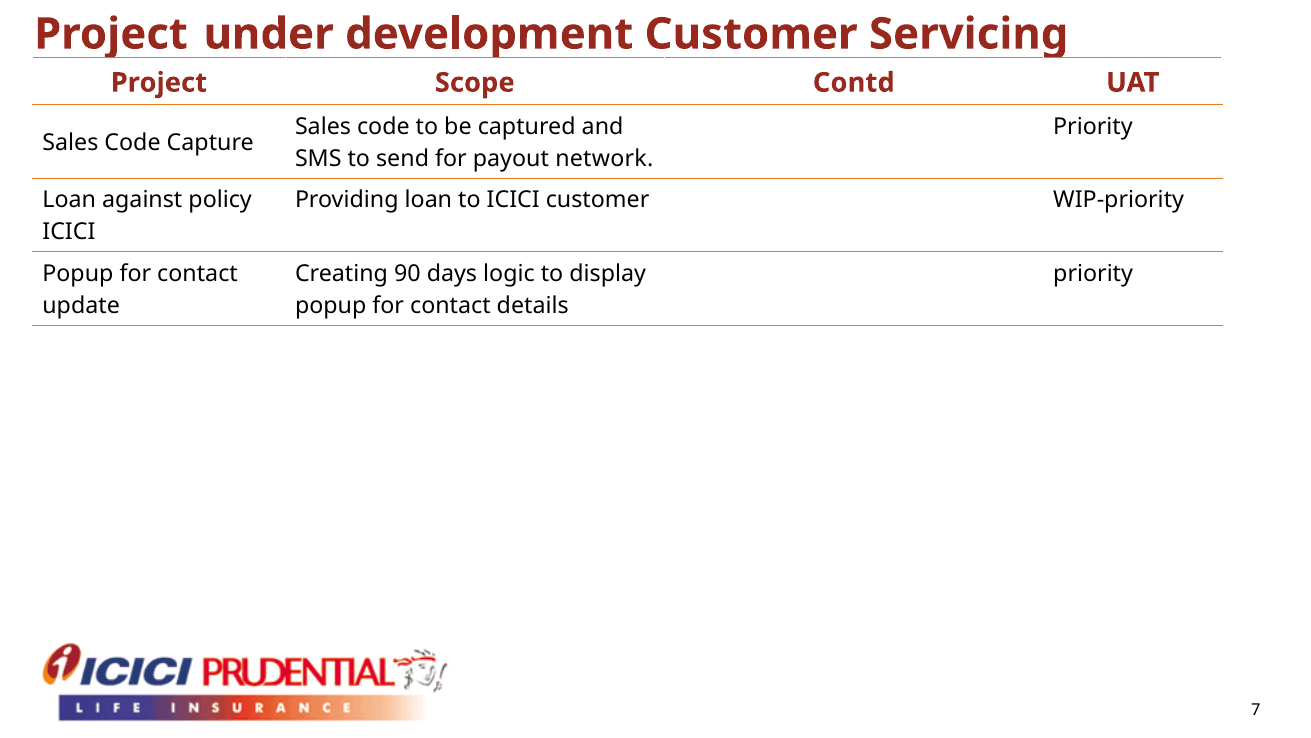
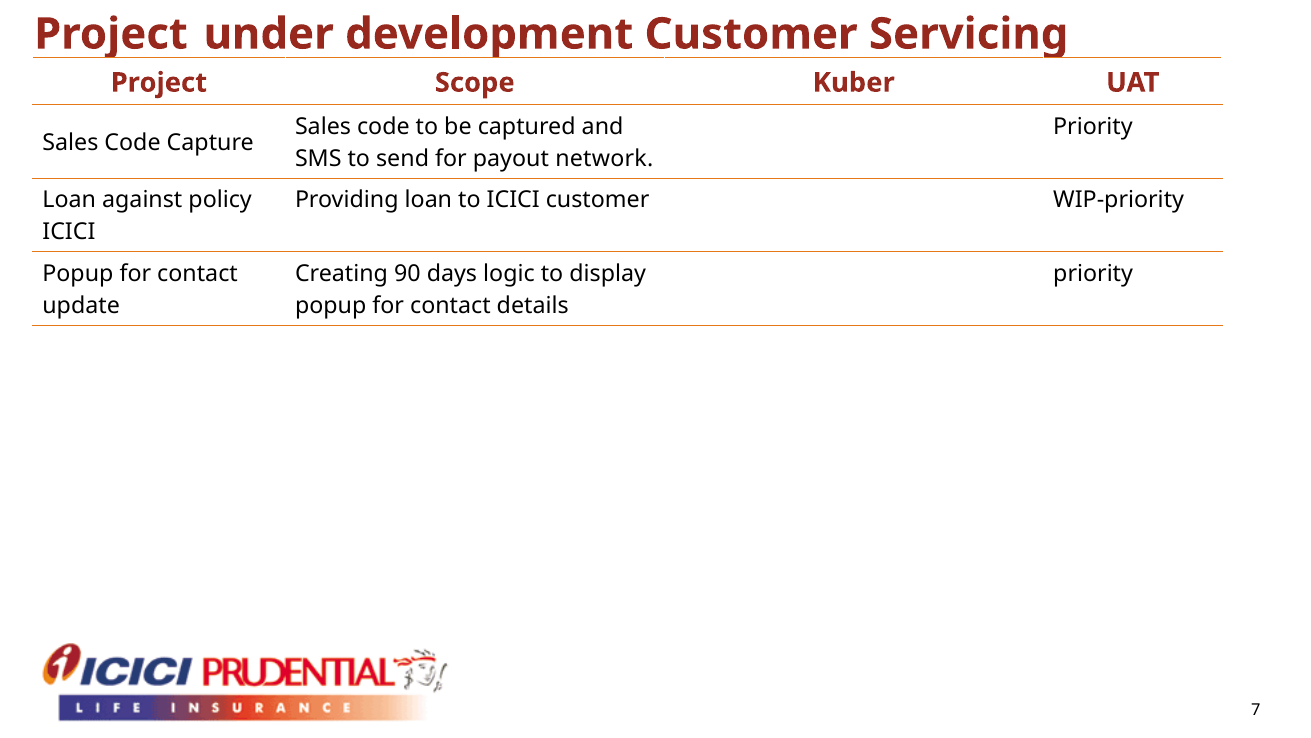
Contd: Contd -> Kuber
